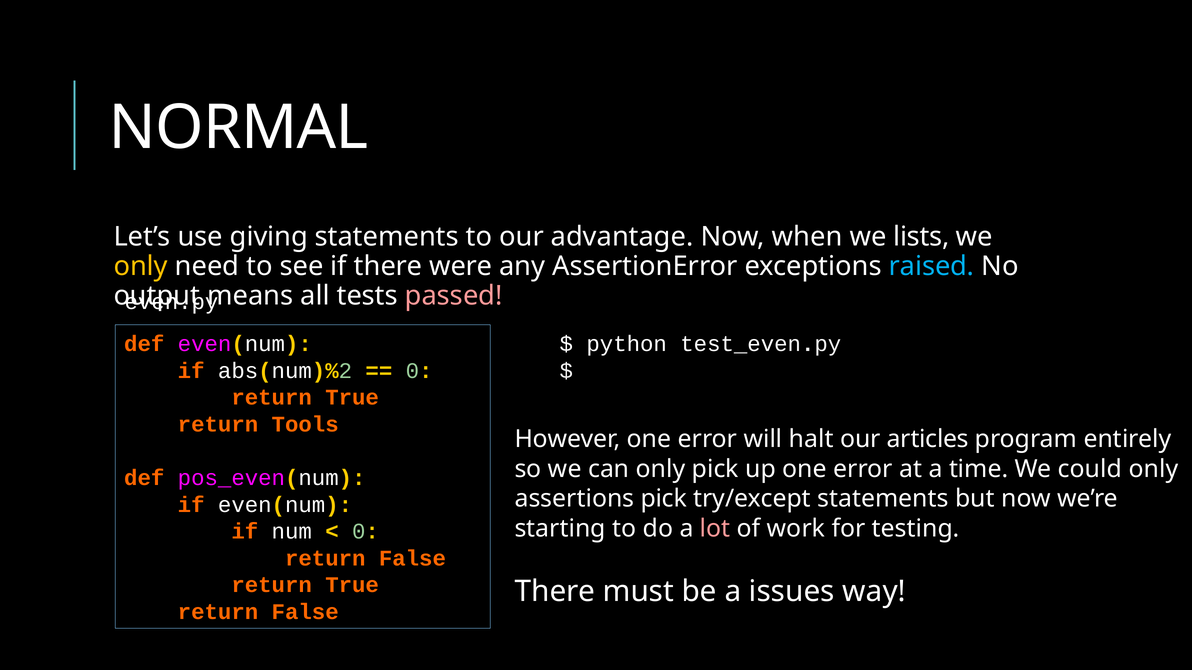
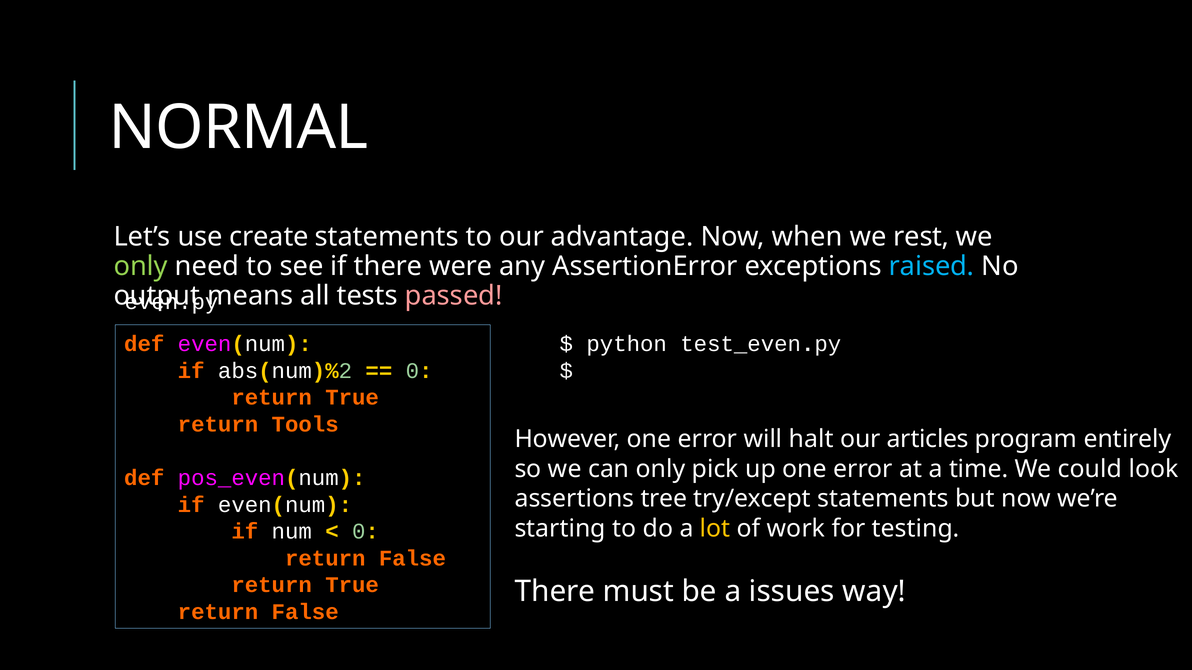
giving: giving -> create
lists: lists -> rest
only at (141, 266) colour: yellow -> light green
could only: only -> look
assertions pick: pick -> tree
lot colour: pink -> yellow
